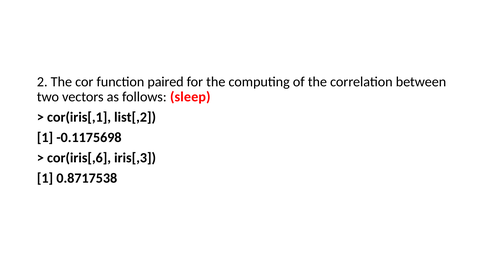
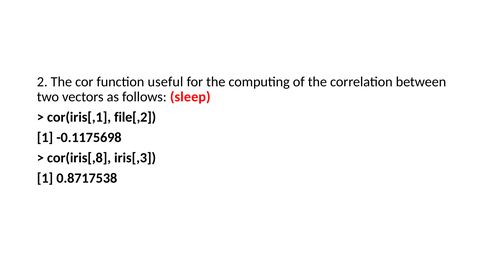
paired: paired -> useful
list[,2: list[,2 -> file[,2
cor(iris[,6: cor(iris[,6 -> cor(iris[,8
